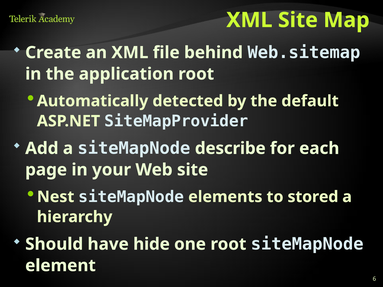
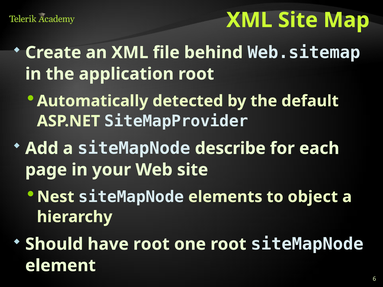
stored: stored -> object
have hide: hide -> root
